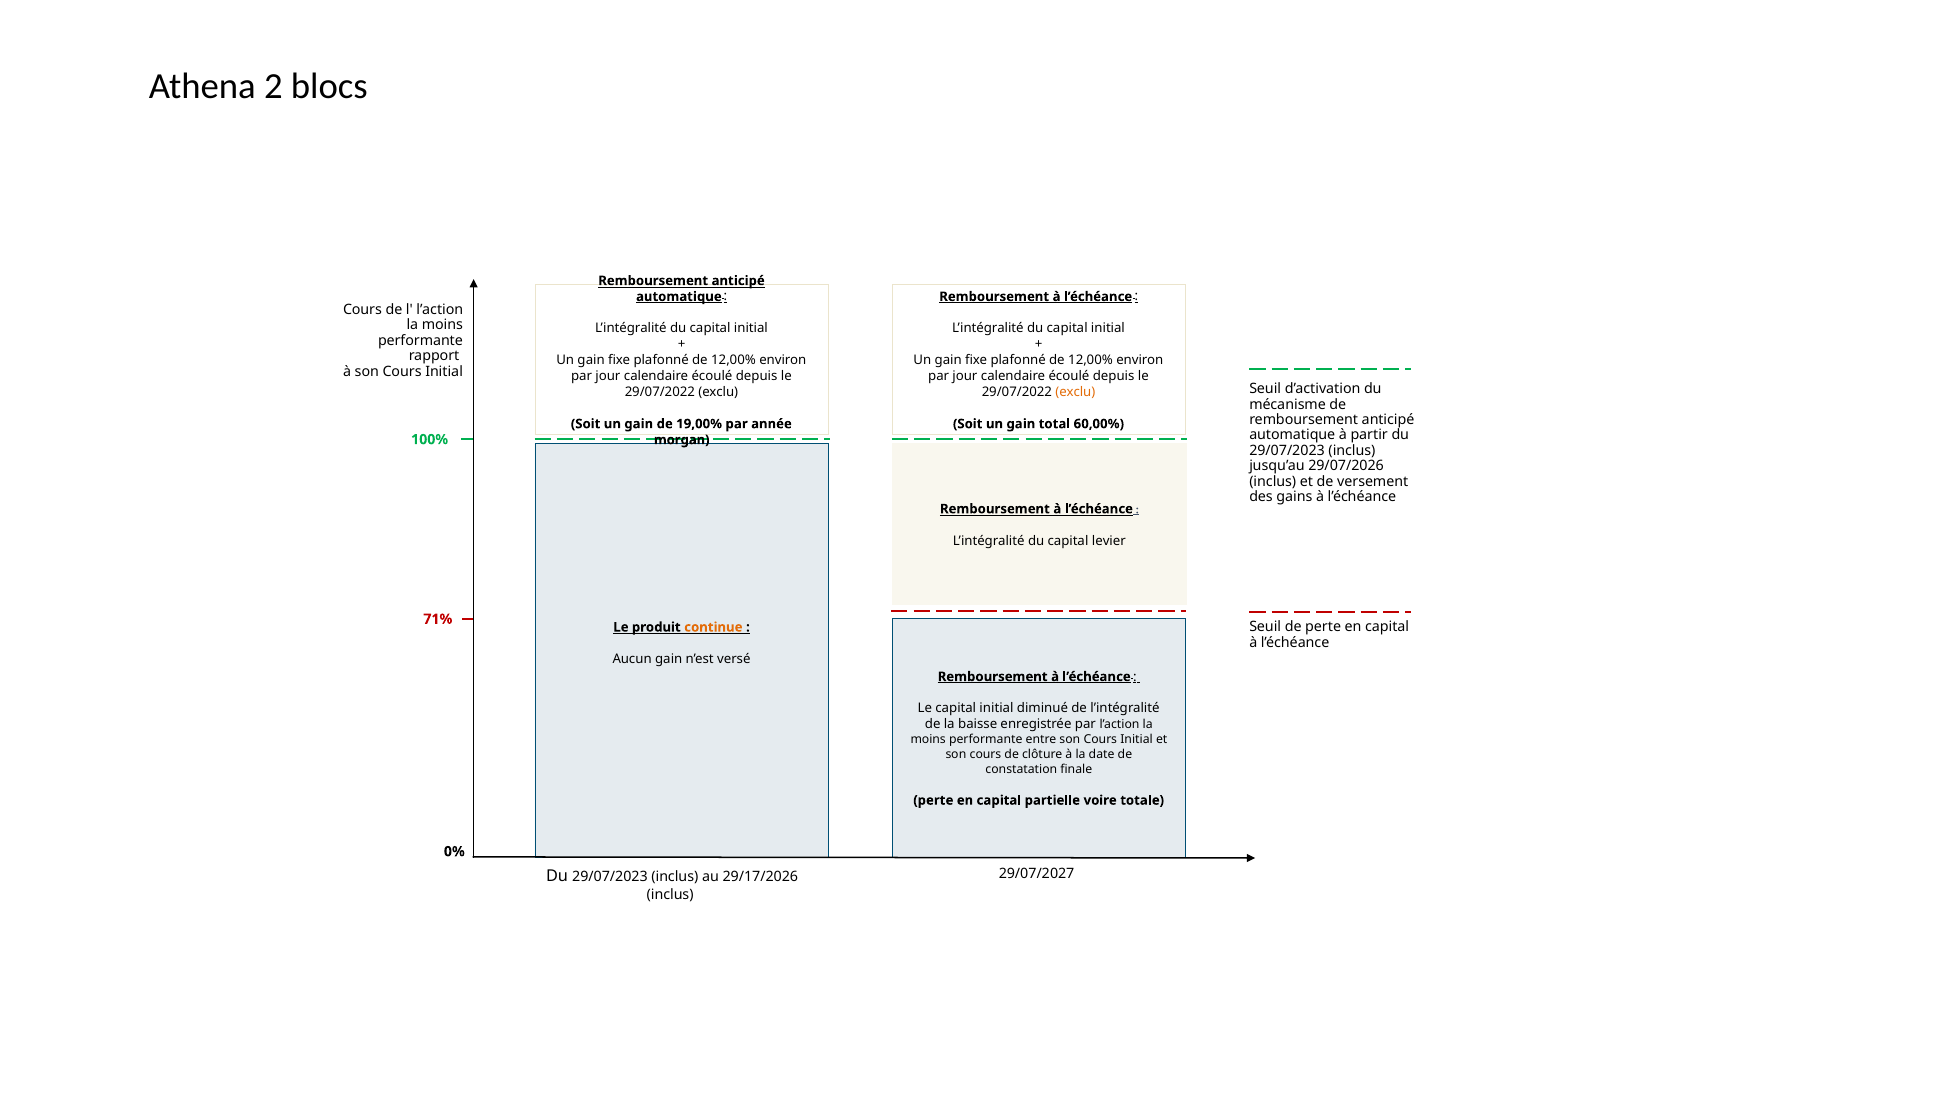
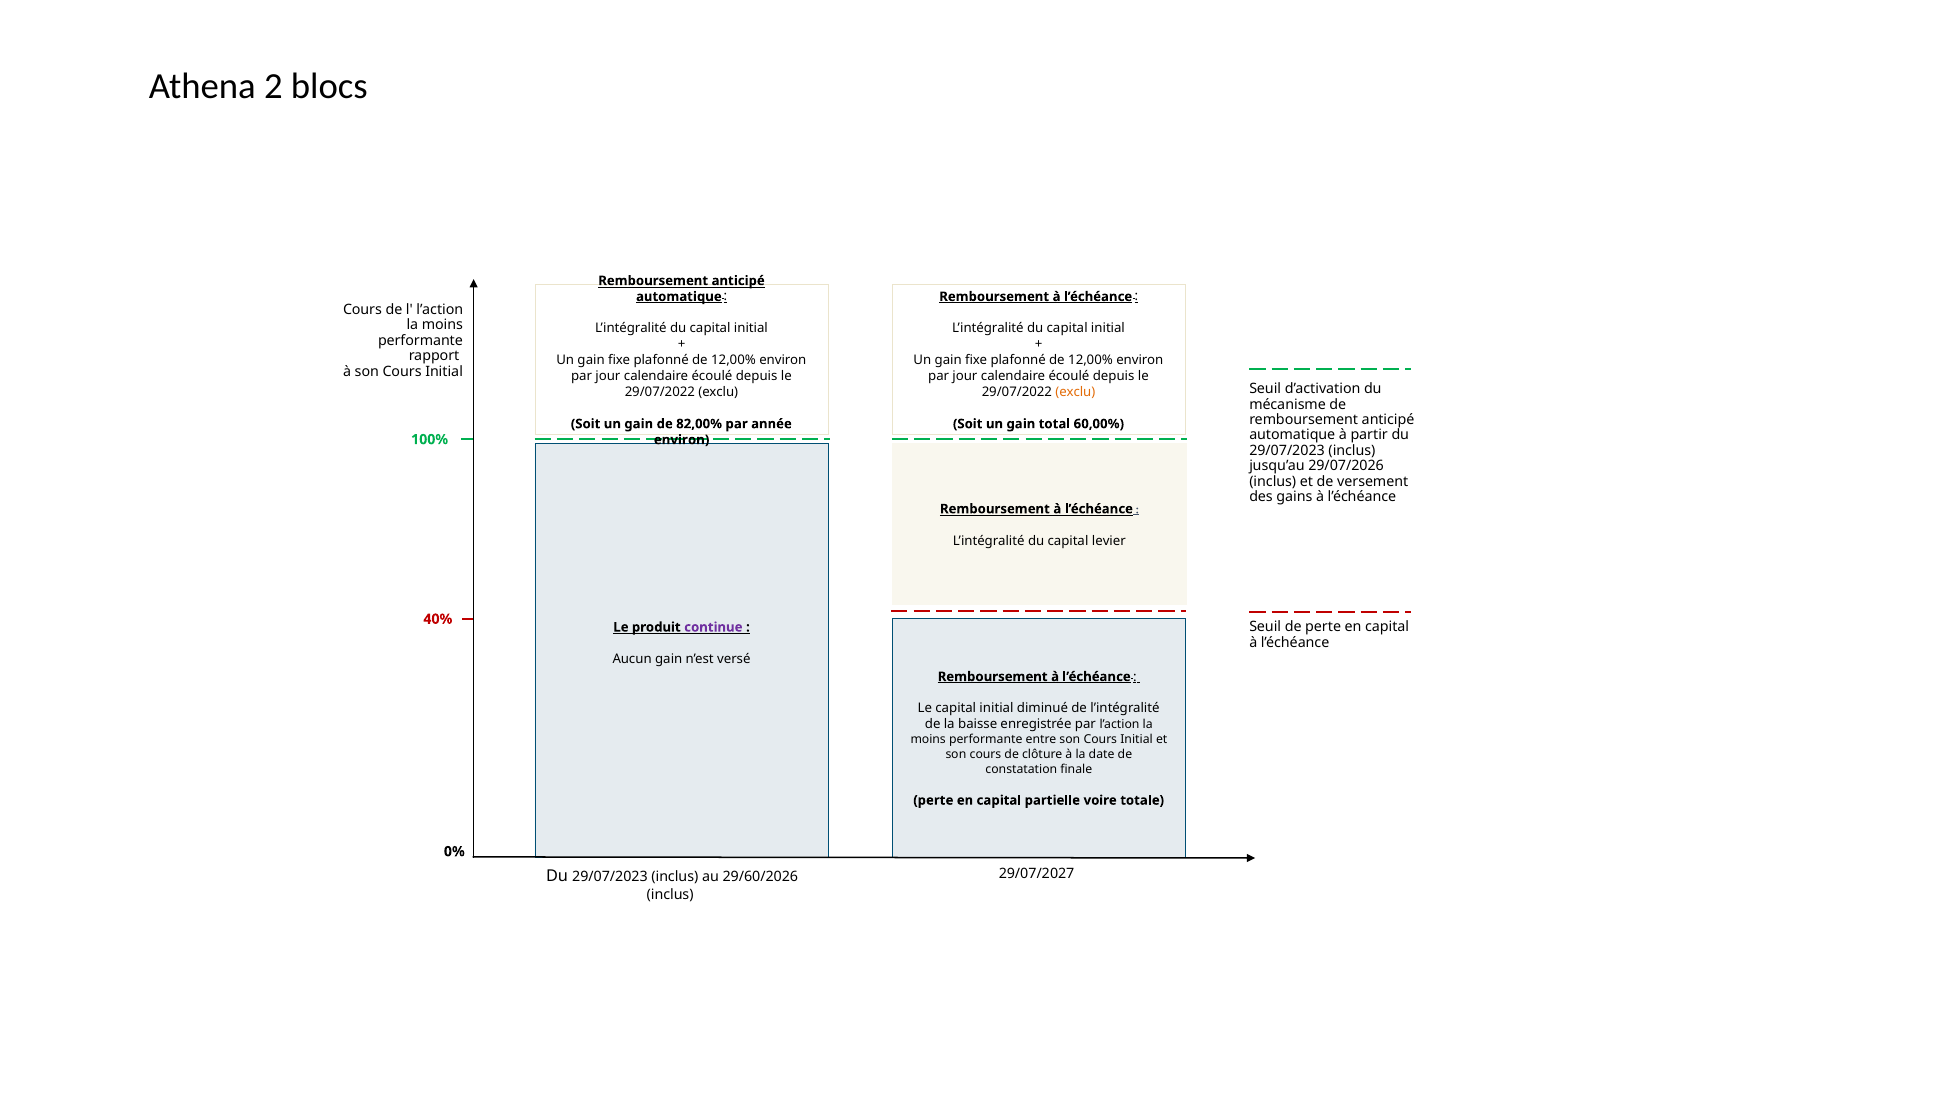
19,00%: 19,00% -> 82,00%
morgan at (682, 440): morgan -> environ
71%: 71% -> 40%
continue colour: orange -> purple
29/17/2026: 29/17/2026 -> 29/60/2026
